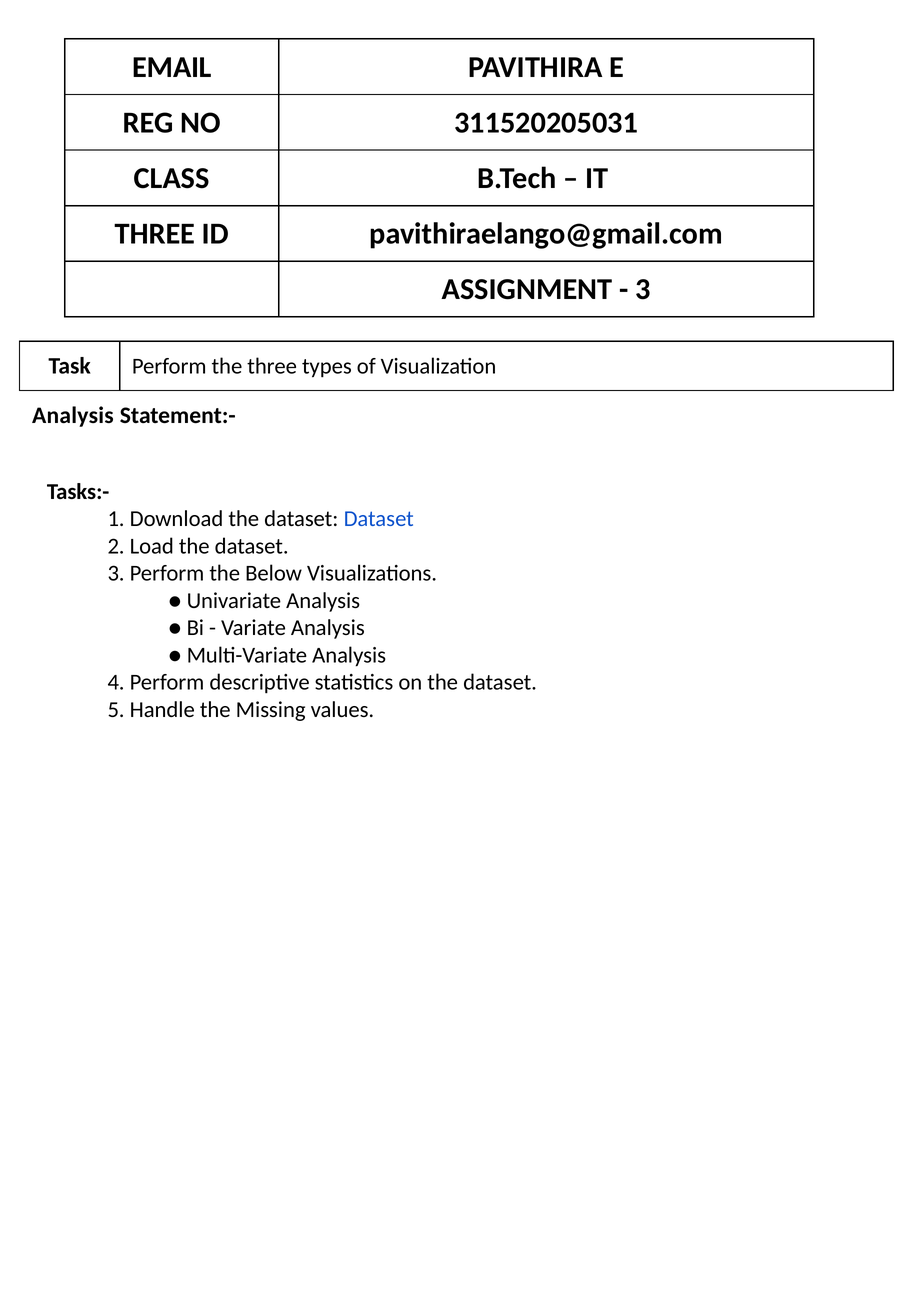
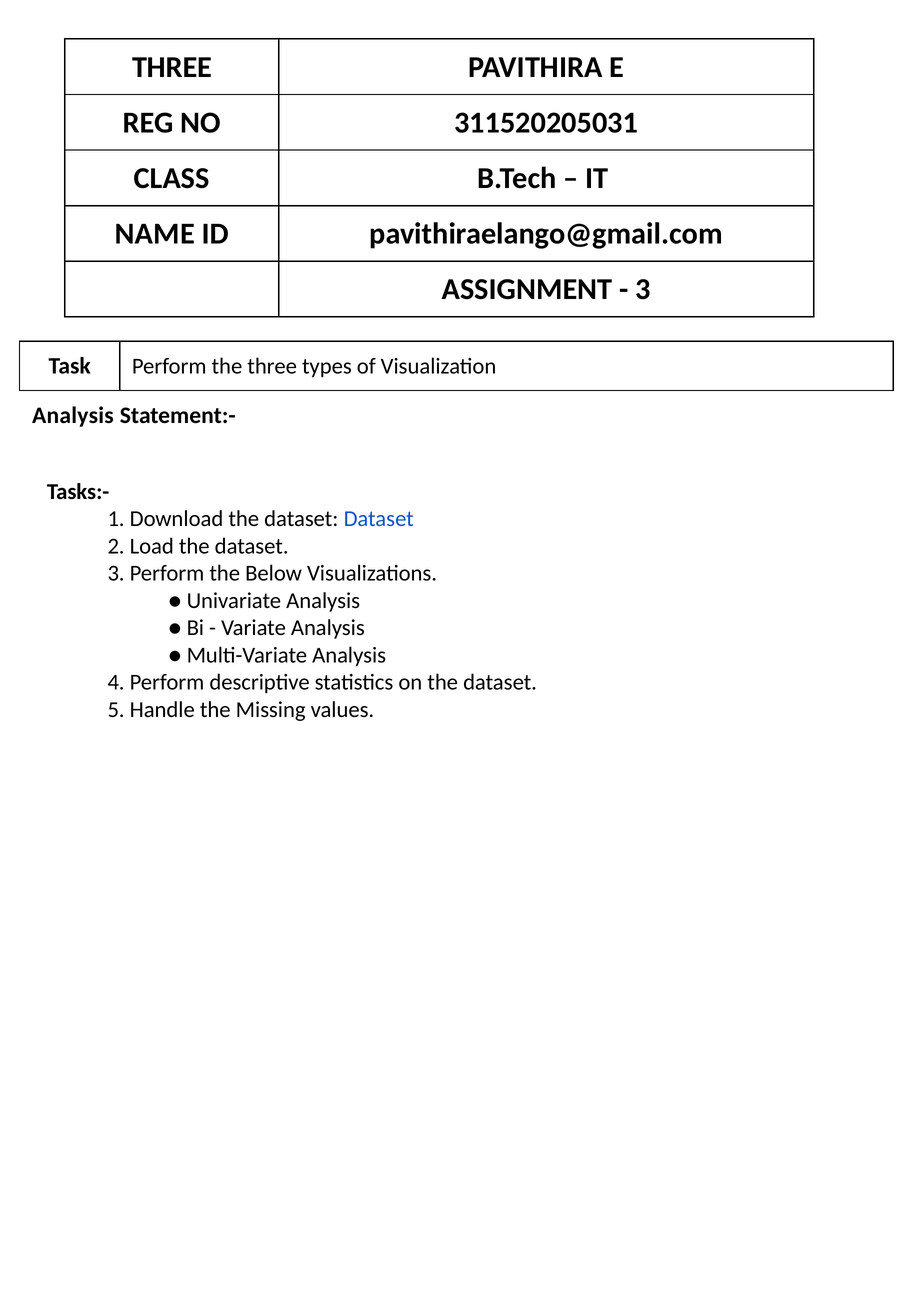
EMAIL at (172, 67): EMAIL -> THREE
THREE at (155, 234): THREE -> NAME
